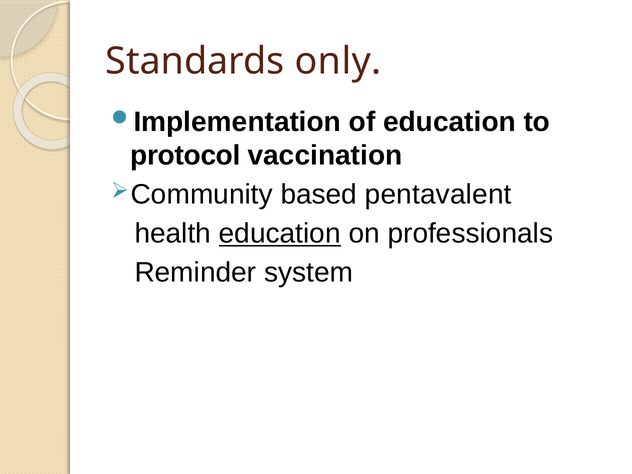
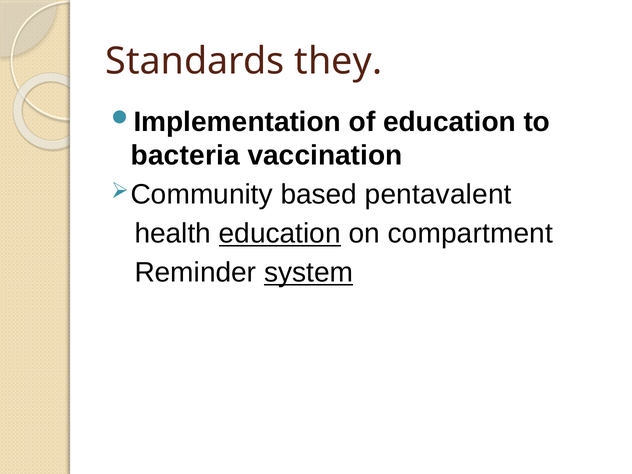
only: only -> they
protocol: protocol -> bacteria
professionals: professionals -> compartment
system underline: none -> present
